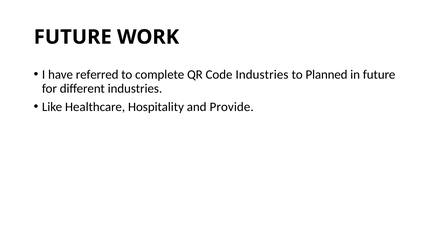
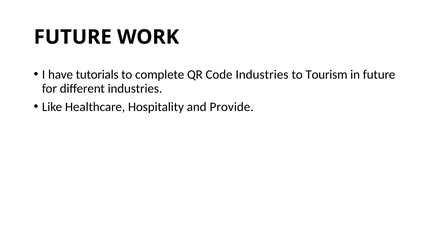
referred: referred -> tutorials
Planned: Planned -> Tourism
